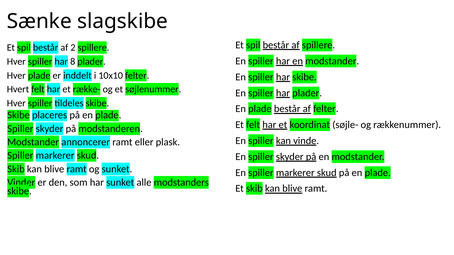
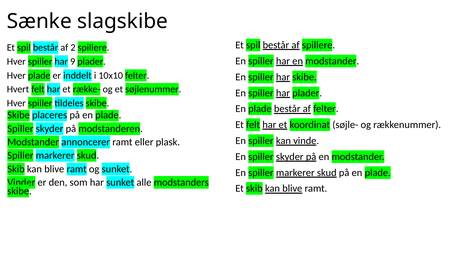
8: 8 -> 9
